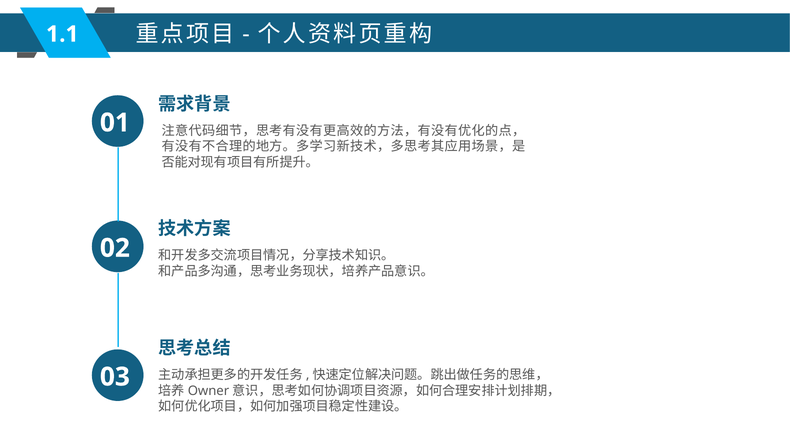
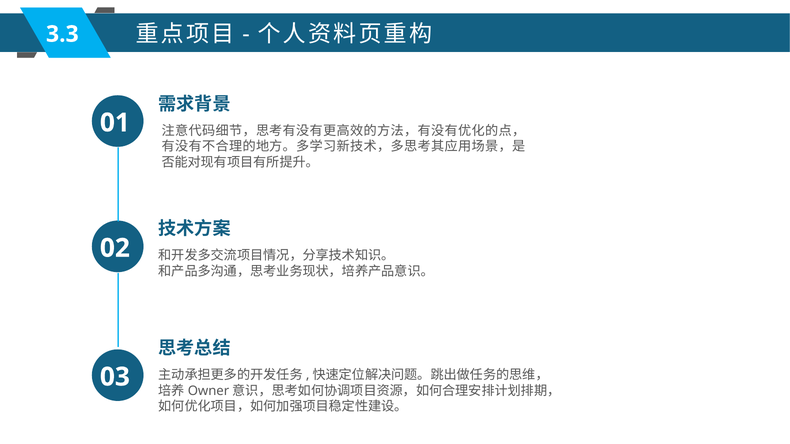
1.1: 1.1 -> 3.3
